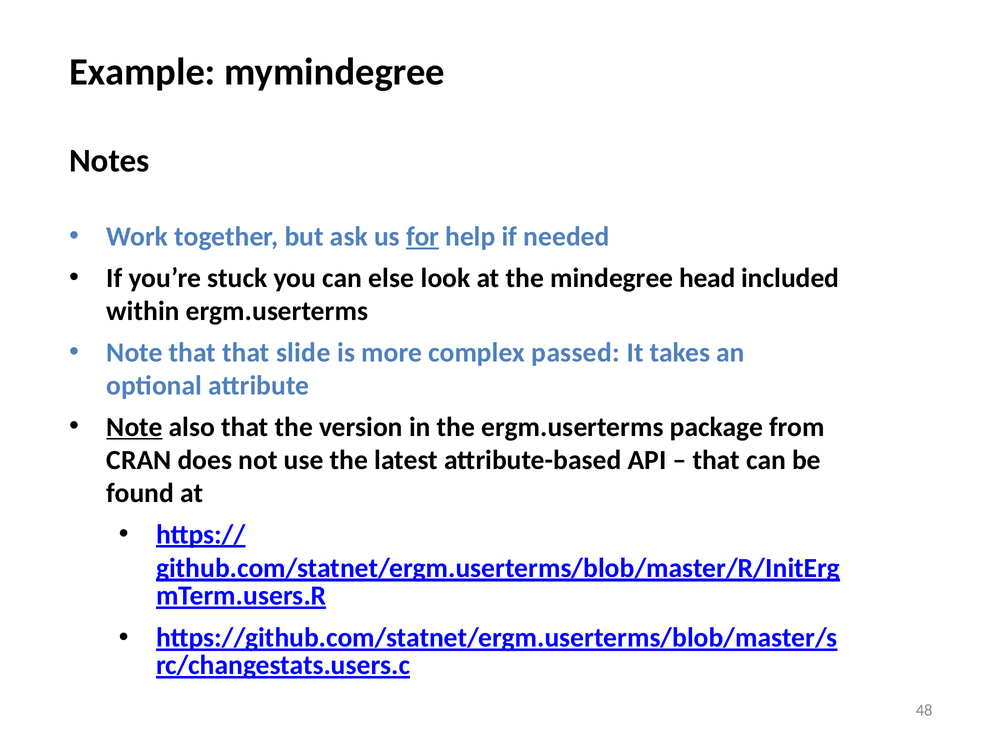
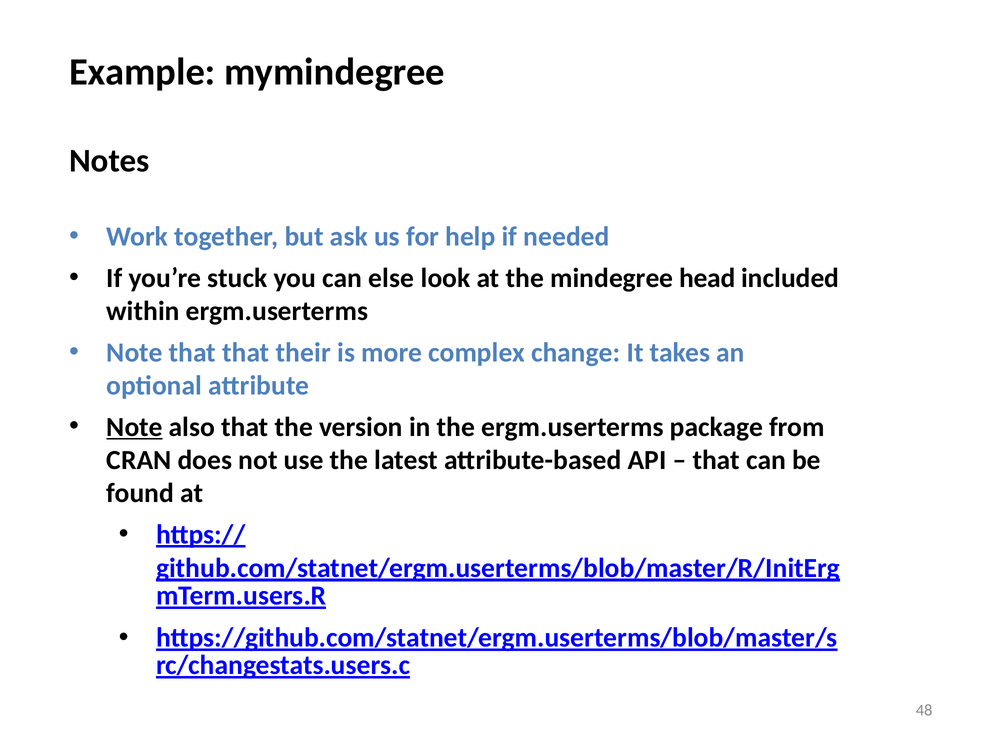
for underline: present -> none
slide: slide -> their
passed: passed -> change
